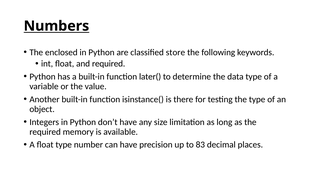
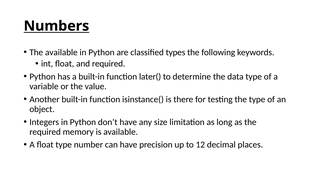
The enclosed: enclosed -> available
store: store -> types
83: 83 -> 12
